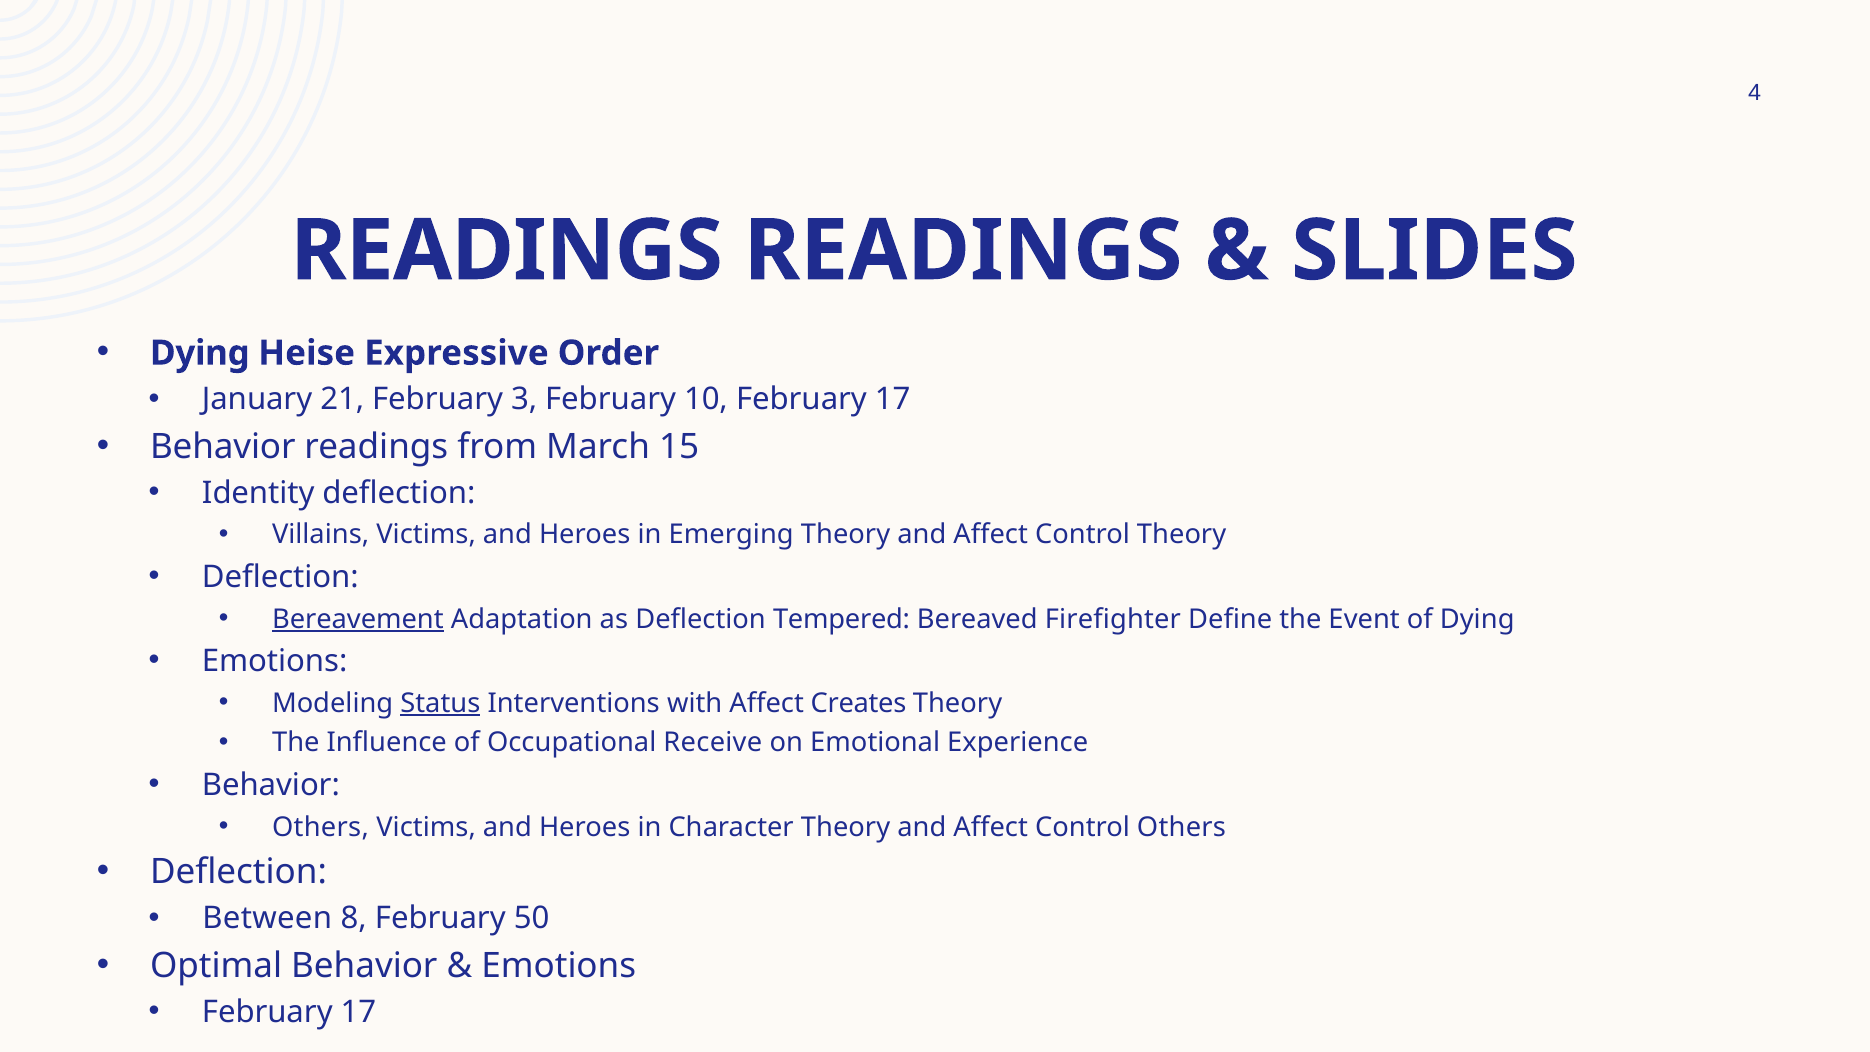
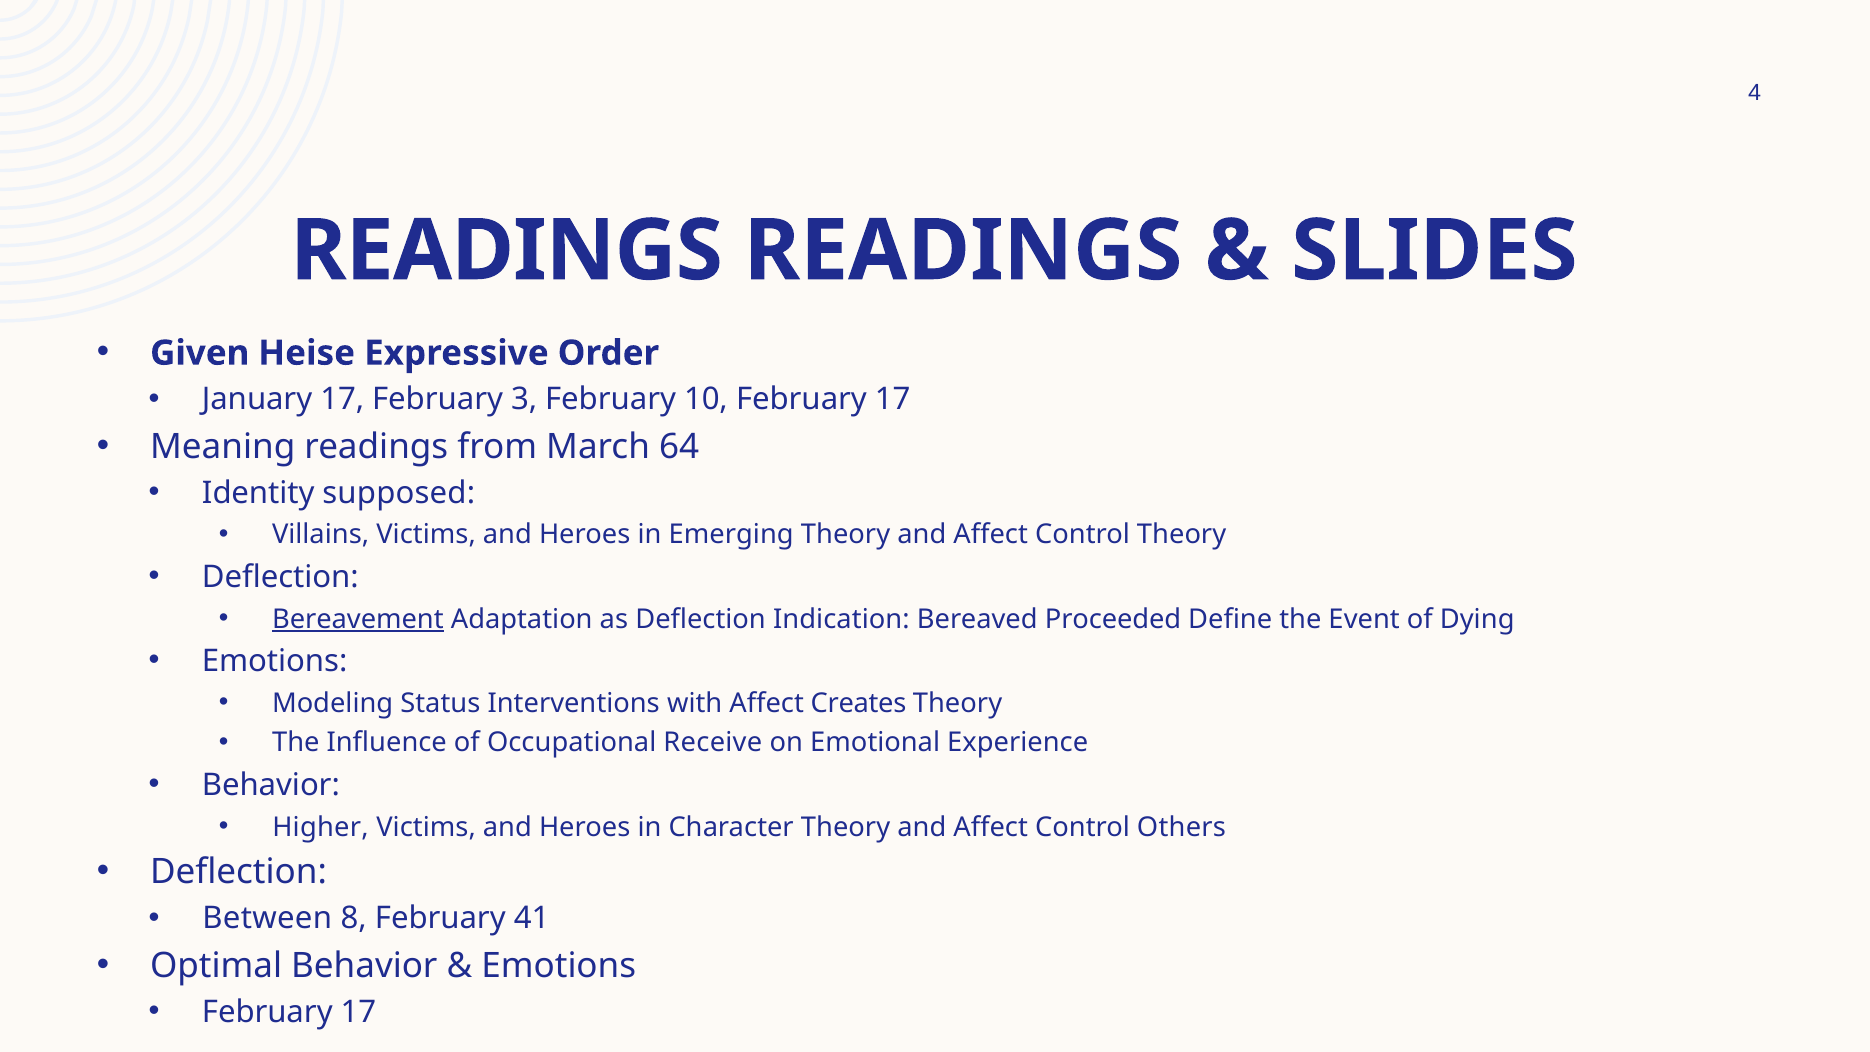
Dying at (200, 353): Dying -> Given
January 21: 21 -> 17
Behavior at (223, 447): Behavior -> Meaning
15: 15 -> 64
Identity deflection: deflection -> supposed
Tempered: Tempered -> Indication
Firefighter: Firefighter -> Proceeded
Status underline: present -> none
Others at (320, 827): Others -> Higher
50: 50 -> 41
